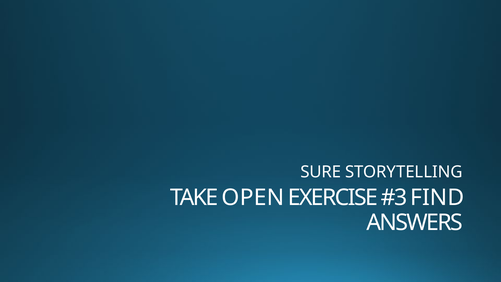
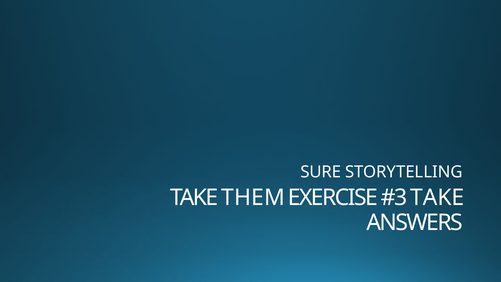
OPEN: OPEN -> THEM
FIND at (437, 198): FIND -> TAKE
